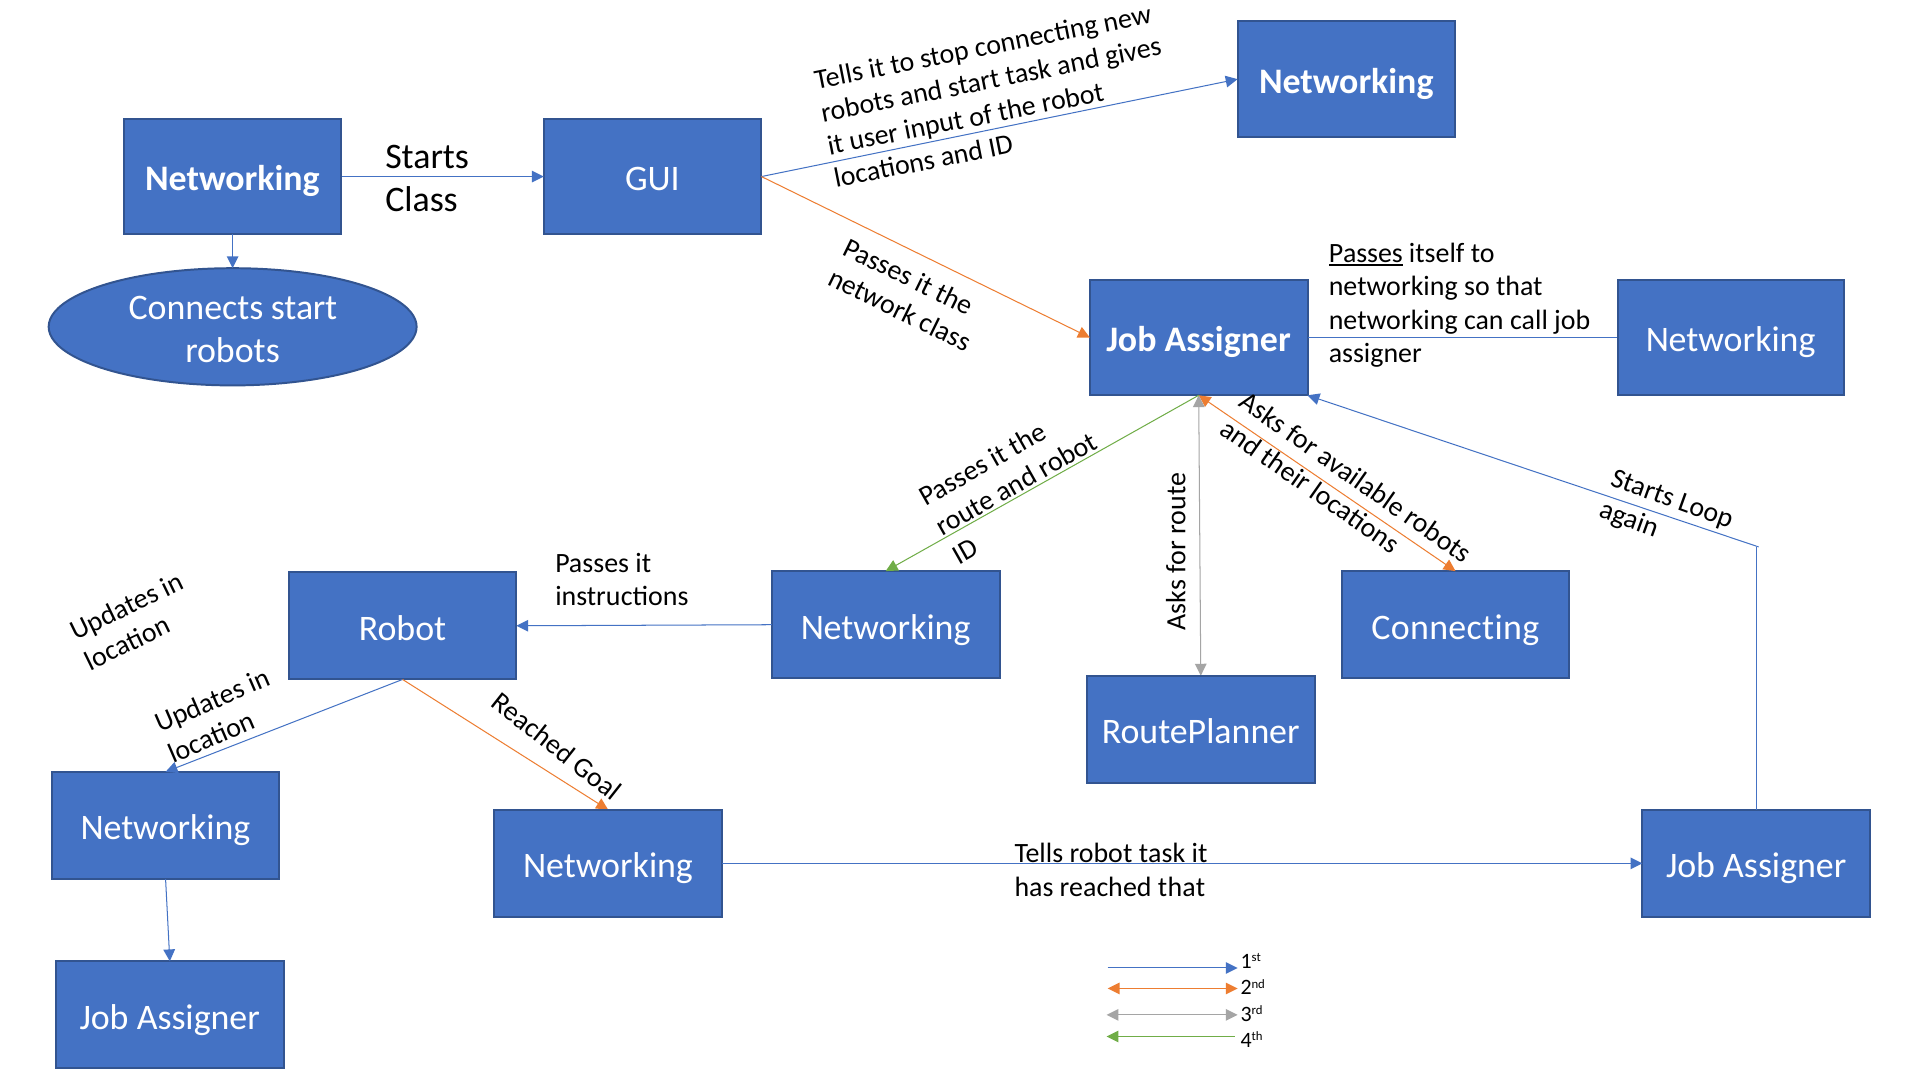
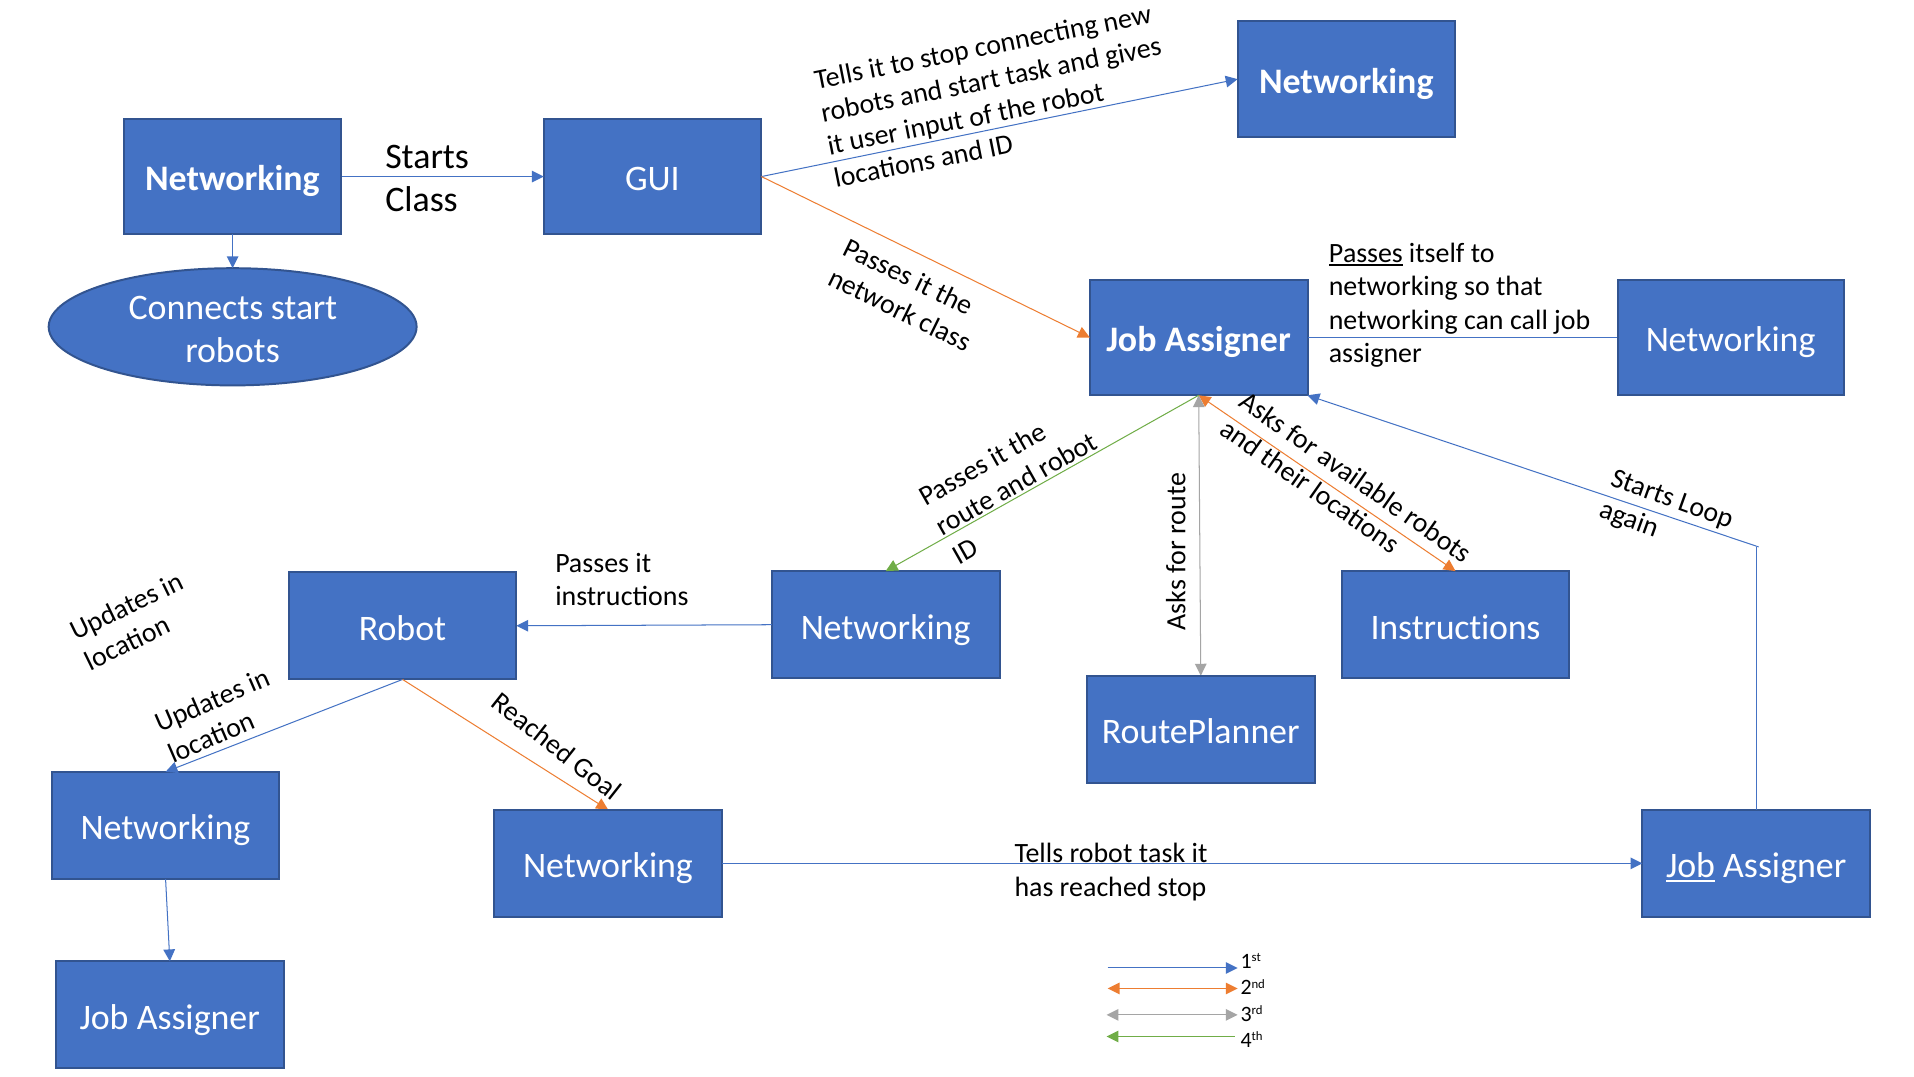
Connecting at (1455, 627): Connecting -> Instructions
Job at (1691, 866) underline: none -> present
reached that: that -> stop
